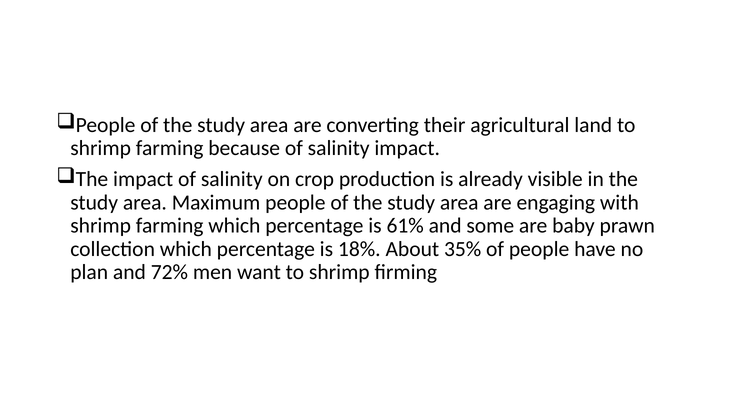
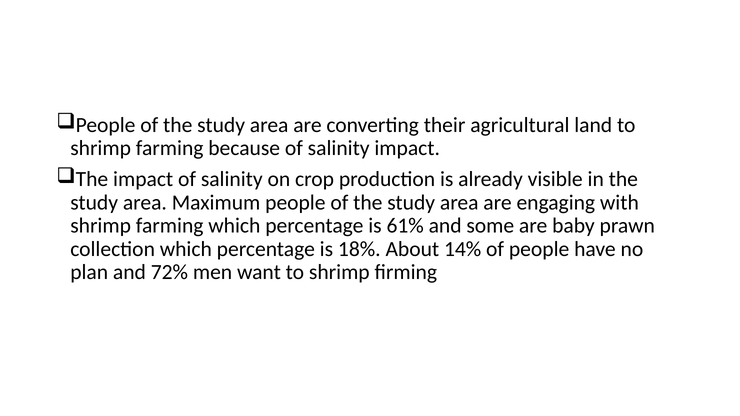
35%: 35% -> 14%
